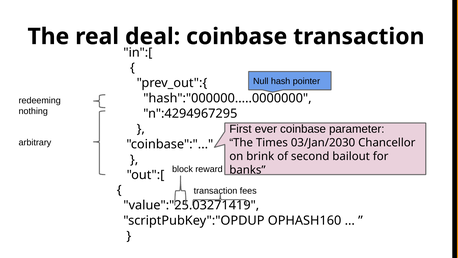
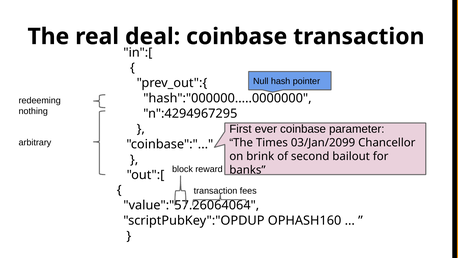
03/Jan/2030: 03/Jan/2030 -> 03/Jan/2099
value":"25.03271419: value":"25.03271419 -> value":"57.26064064
